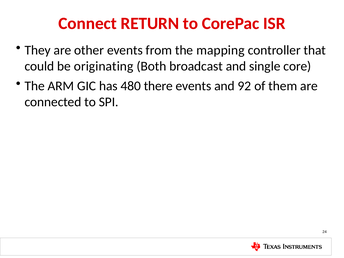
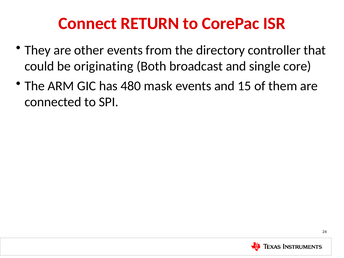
mapping: mapping -> directory
there: there -> mask
92: 92 -> 15
